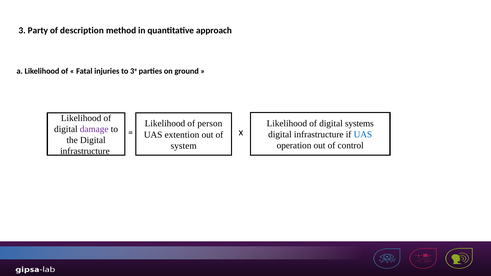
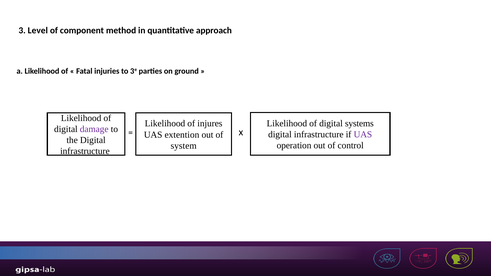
Party: Party -> Level
description: description -> component
person: person -> injures
UAS at (363, 135) colour: blue -> purple
